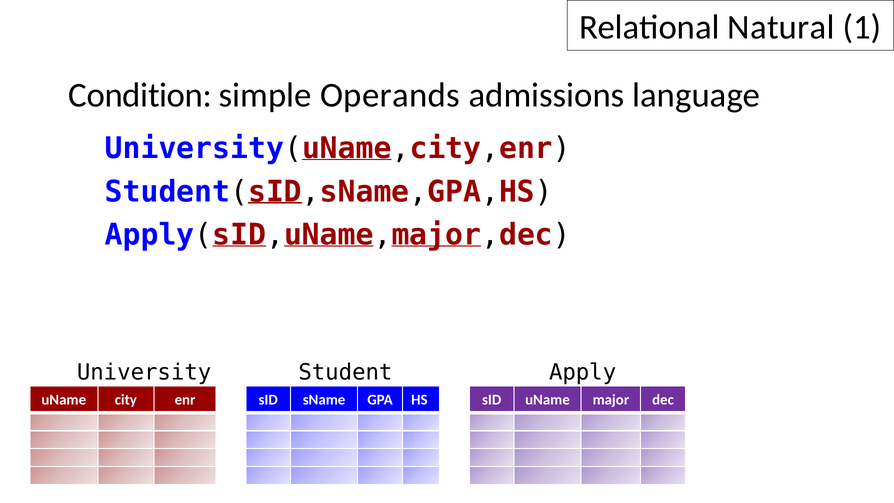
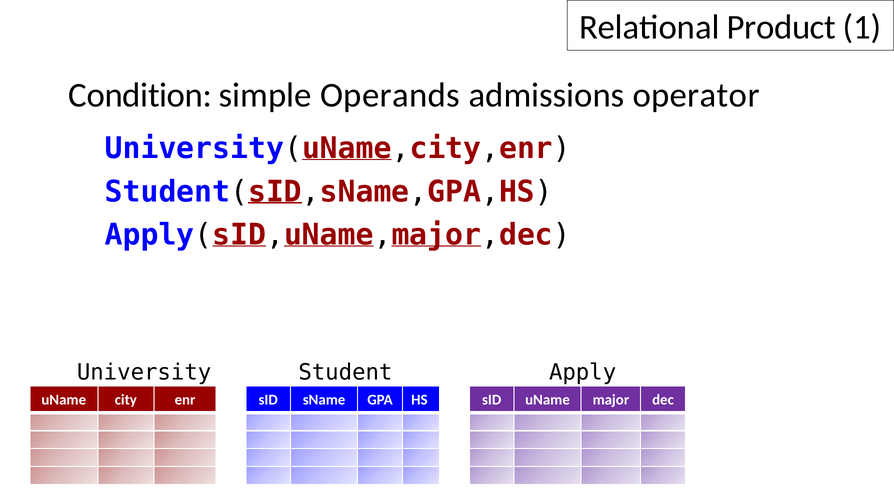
Natural: Natural -> Product
language: language -> operator
